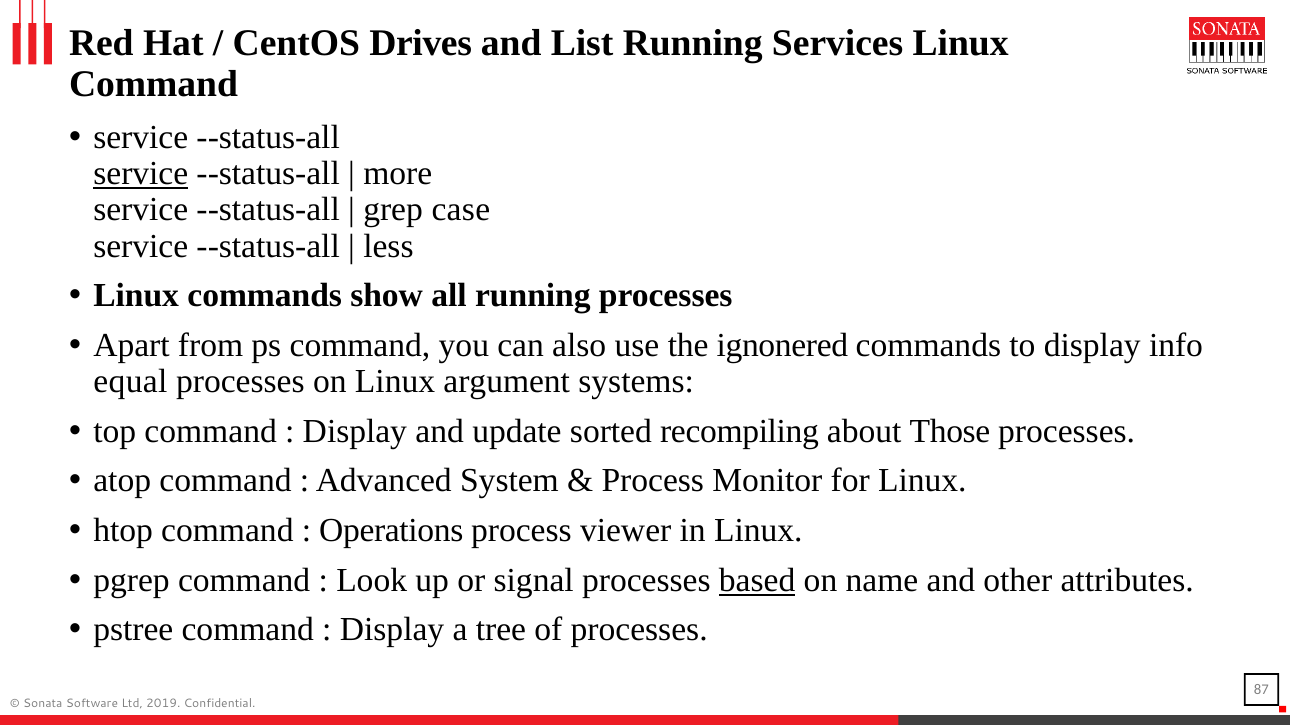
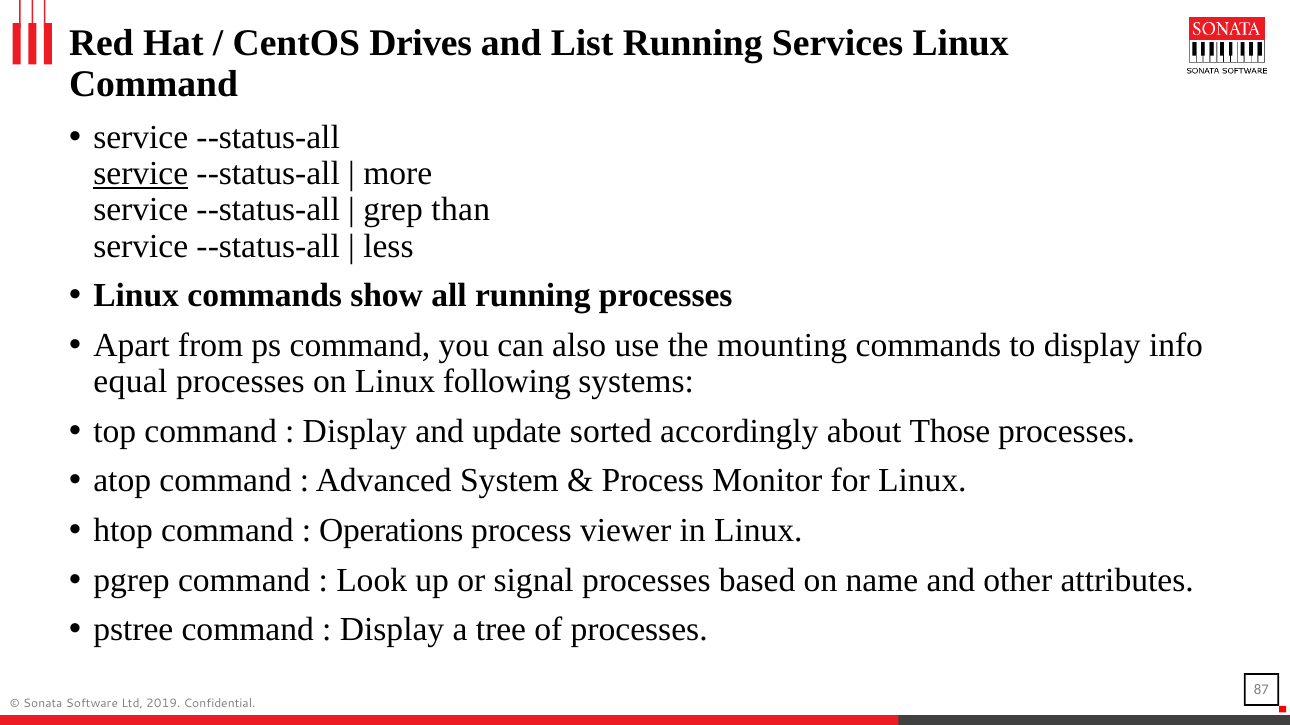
case: case -> than
ignonered: ignonered -> mounting
argument: argument -> following
recompiling: recompiling -> accordingly
based underline: present -> none
